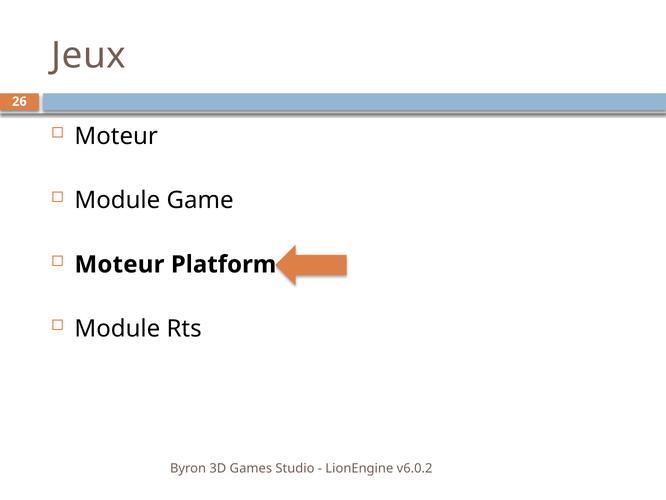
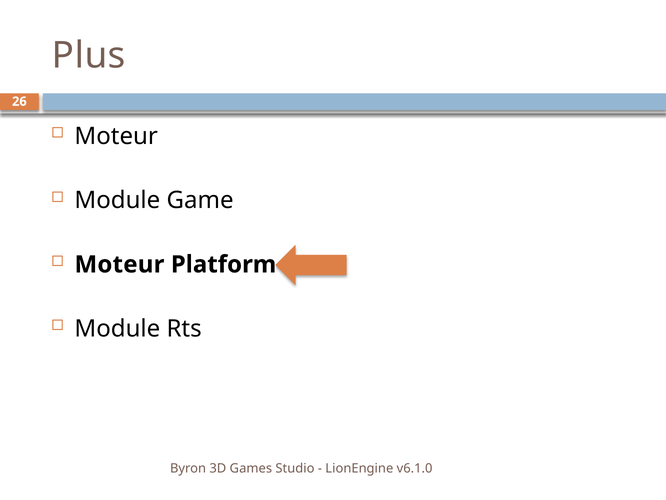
Jeux: Jeux -> Plus
v6.0.2: v6.0.2 -> v6.1.0
